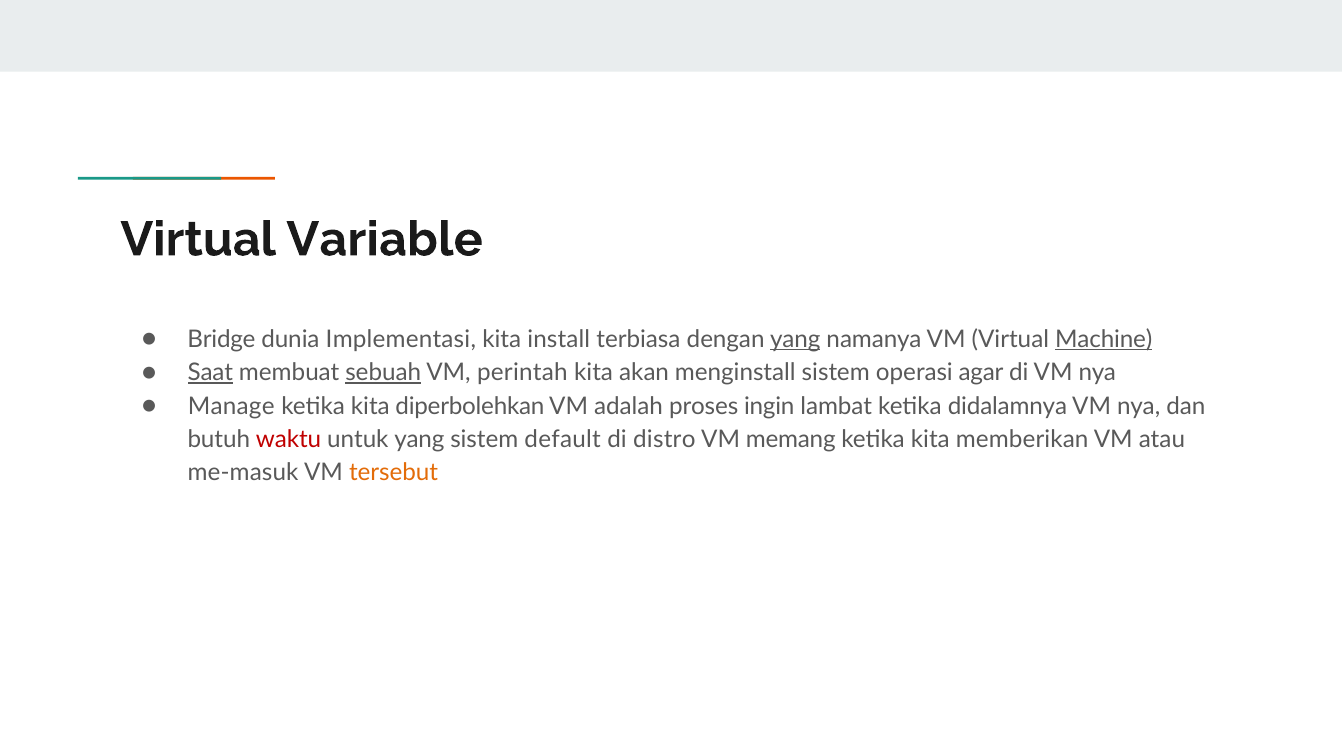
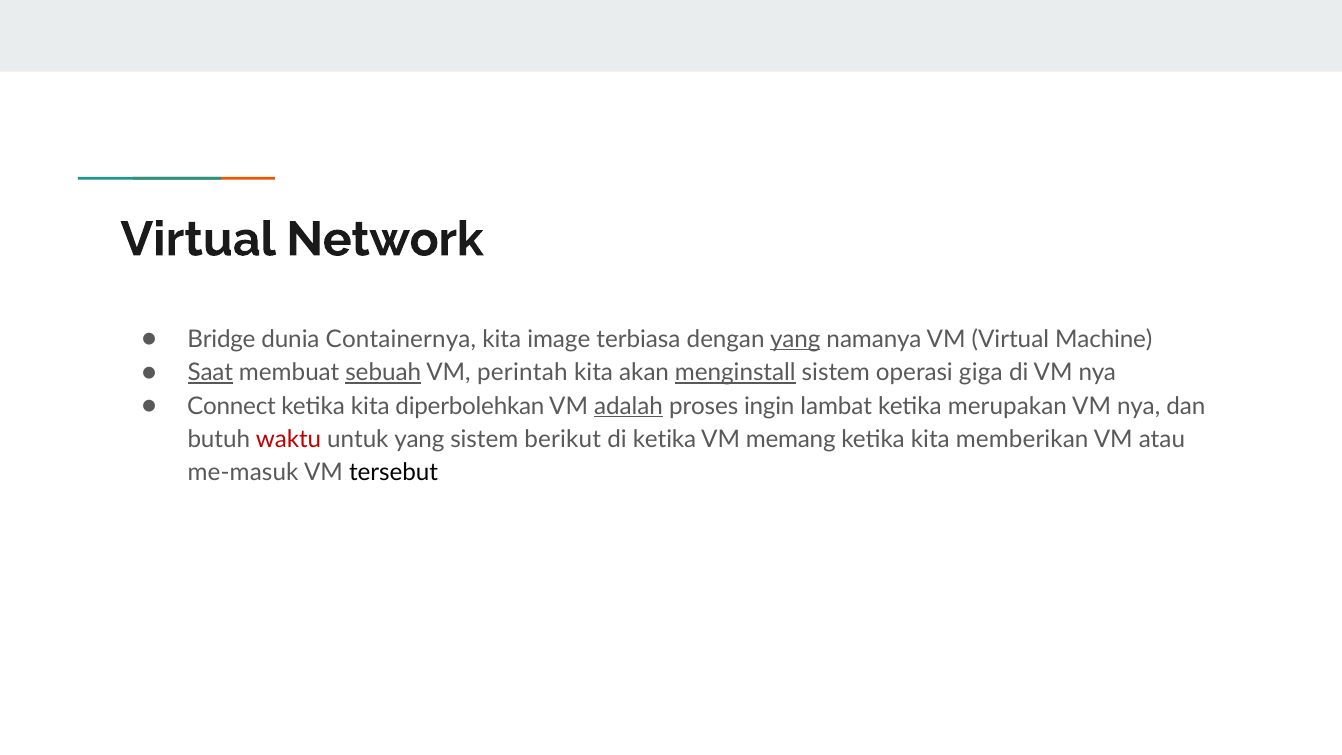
Variable: Variable -> Network
Implementasi: Implementasi -> Containernya
install: install -> image
Machine underline: present -> none
menginstall underline: none -> present
agar: agar -> giga
Manage: Manage -> Connect
adalah underline: none -> present
didalamnya: didalamnya -> merupakan
default: default -> berikut
di distro: distro -> ketika
tersebut colour: orange -> black
